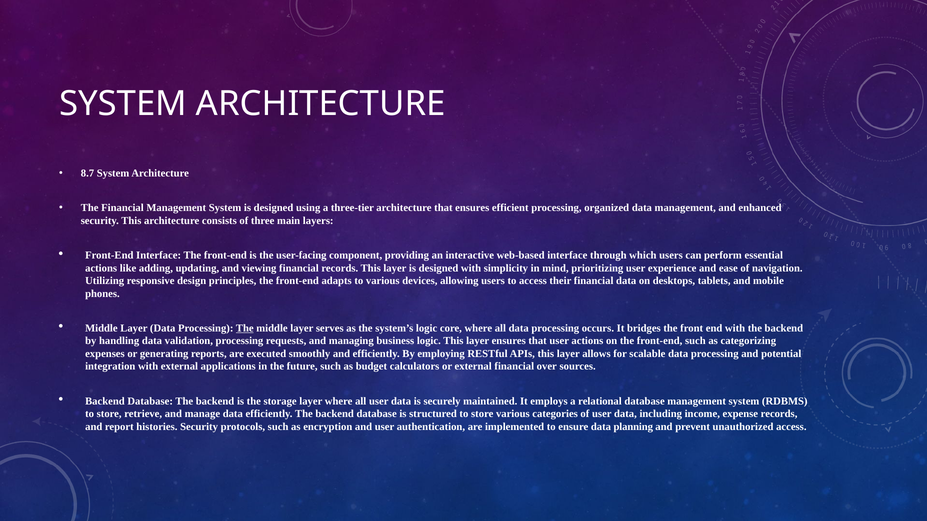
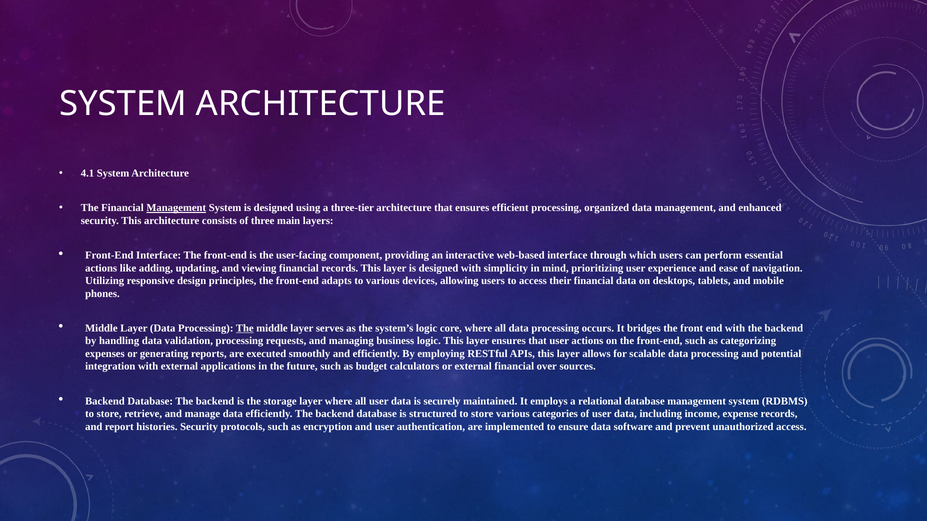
8.7: 8.7 -> 4.1
Management at (176, 208) underline: none -> present
planning: planning -> software
